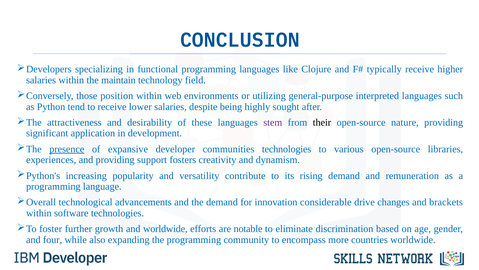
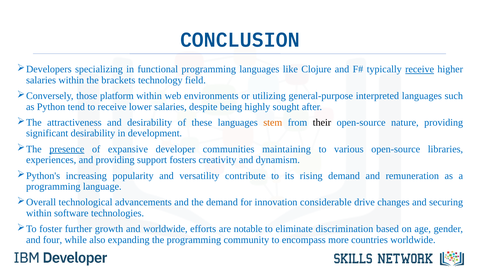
receive at (420, 69) underline: none -> present
maintain: maintain -> brackets
position: position -> platform
stem colour: purple -> orange
significant application: application -> desirability
communities technologies: technologies -> maintaining
brackets: brackets -> securing
